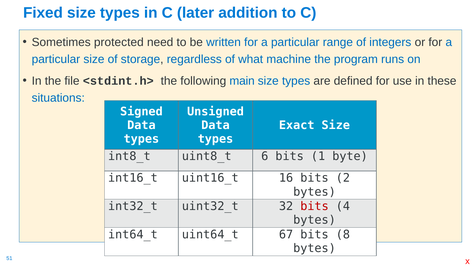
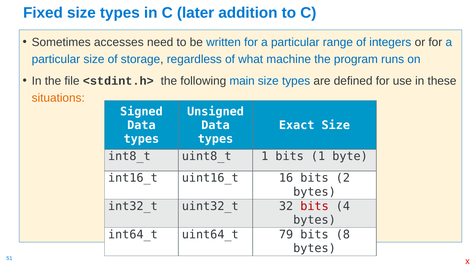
protected: protected -> accesses
situations colour: blue -> orange
6 at (265, 157): 6 -> 1
67: 67 -> 79
